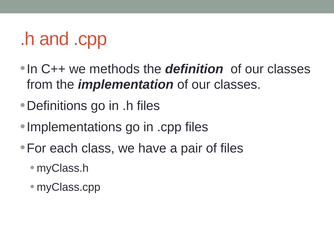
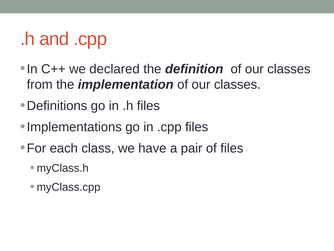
methods: methods -> declared
